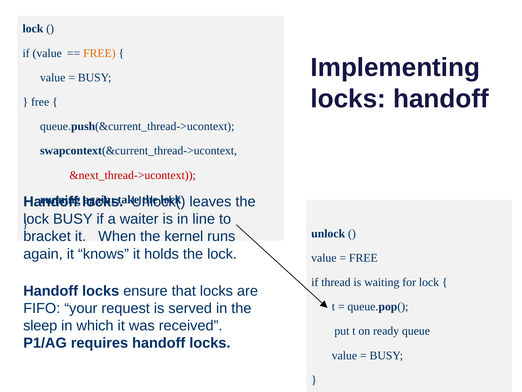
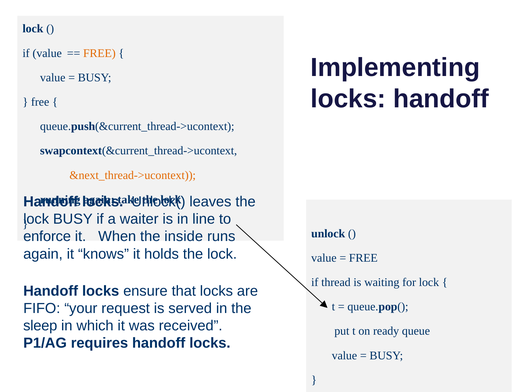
&next_thread->ucontext colour: red -> orange
bracket: bracket -> enforce
kernel: kernel -> inside
